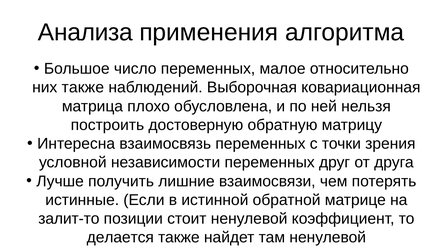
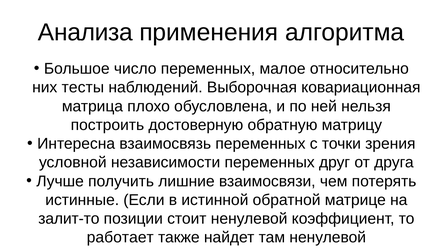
них также: также -> тесты
делается: делается -> работает
